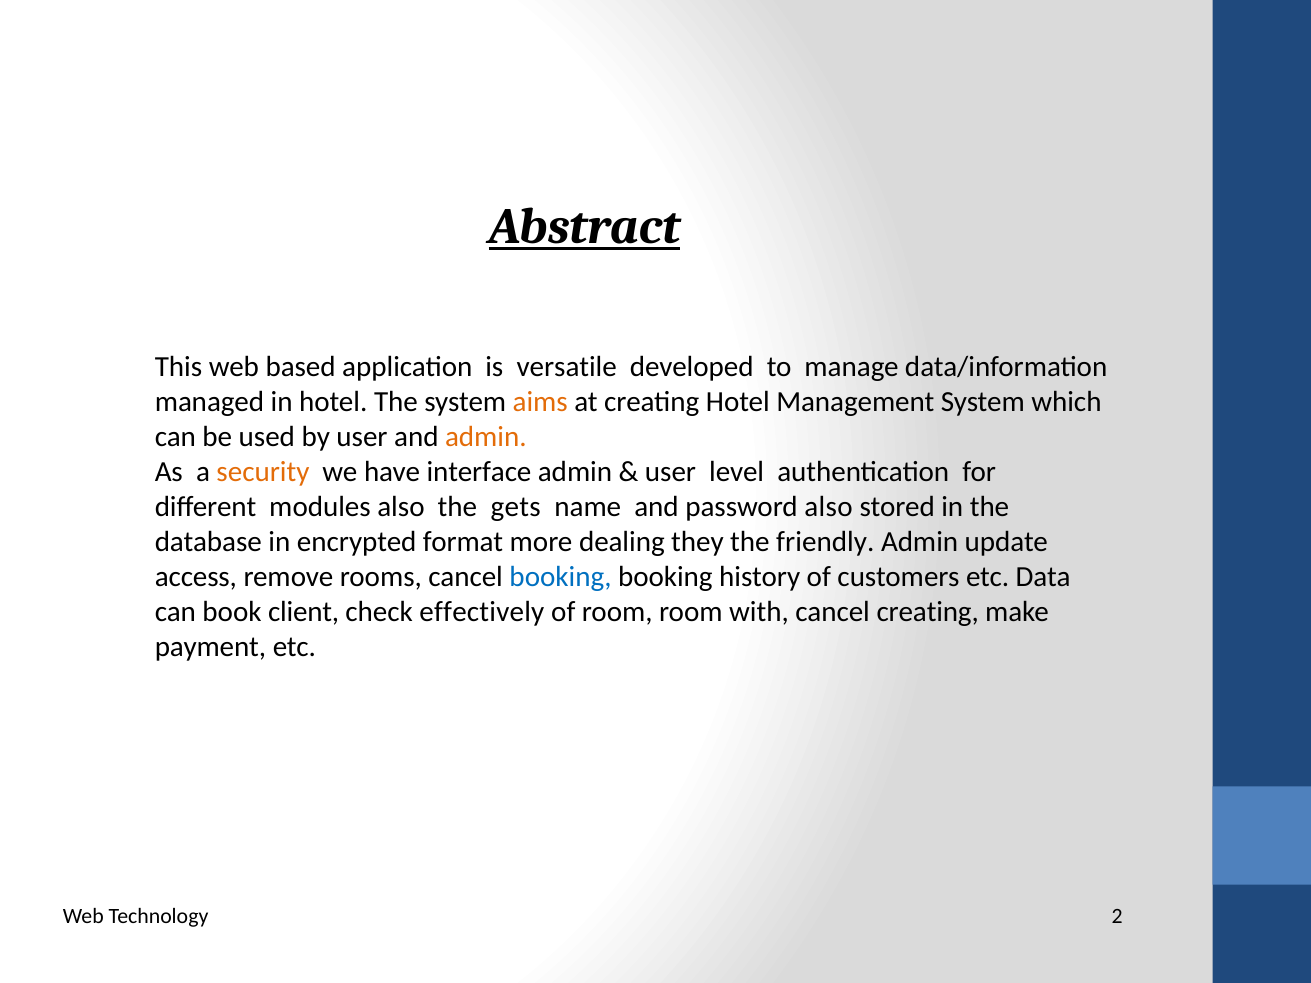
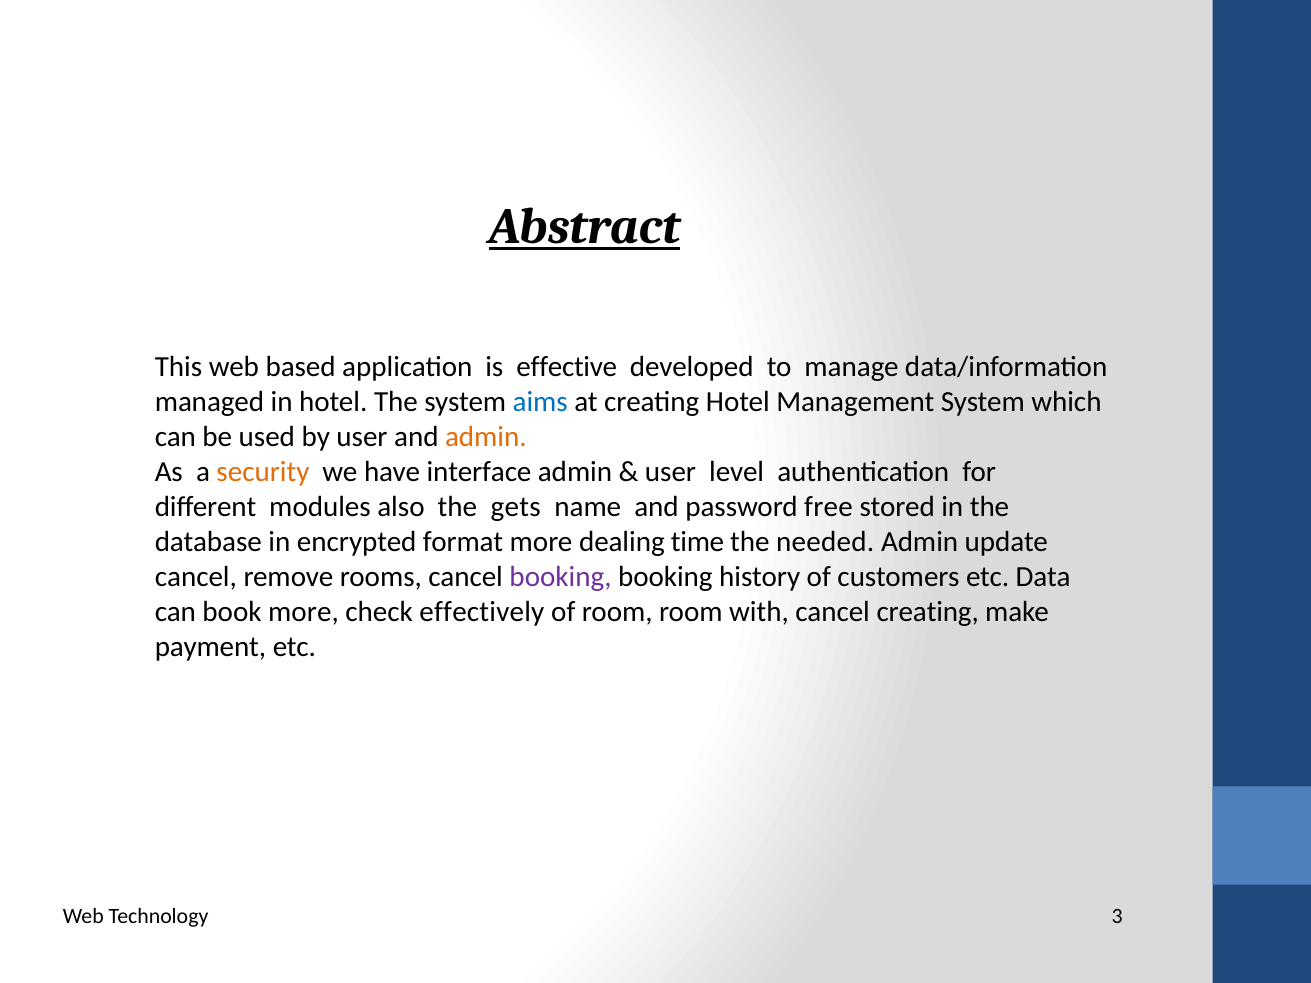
versatile: versatile -> effective
aims colour: orange -> blue
password also: also -> free
they: they -> time
friendly: friendly -> needed
access at (196, 577): access -> cancel
booking at (561, 577) colour: blue -> purple
book client: client -> more
2: 2 -> 3
